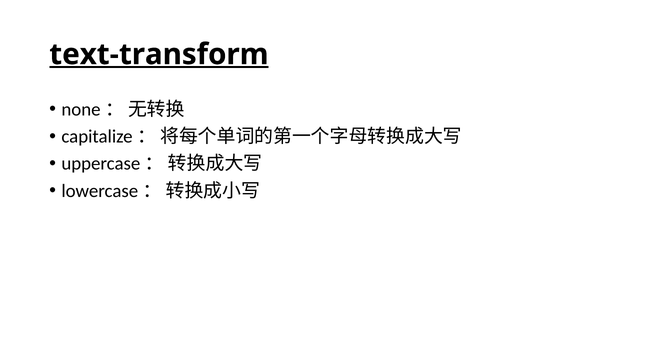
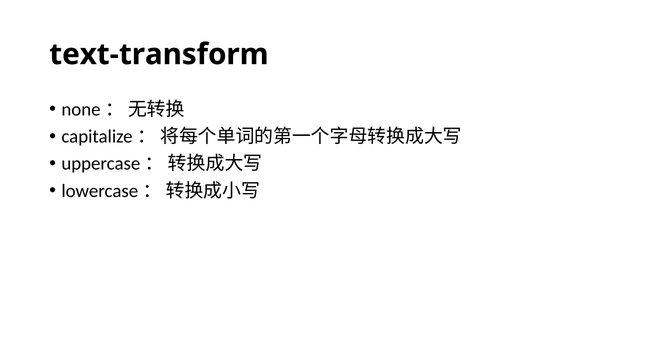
text-transform underline: present -> none
